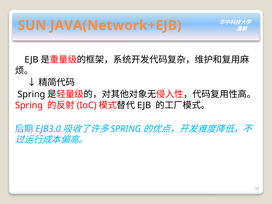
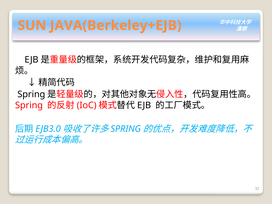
JAVA(Network+EJB: JAVA(Network+EJB -> JAVA(Berkeley+EJB
